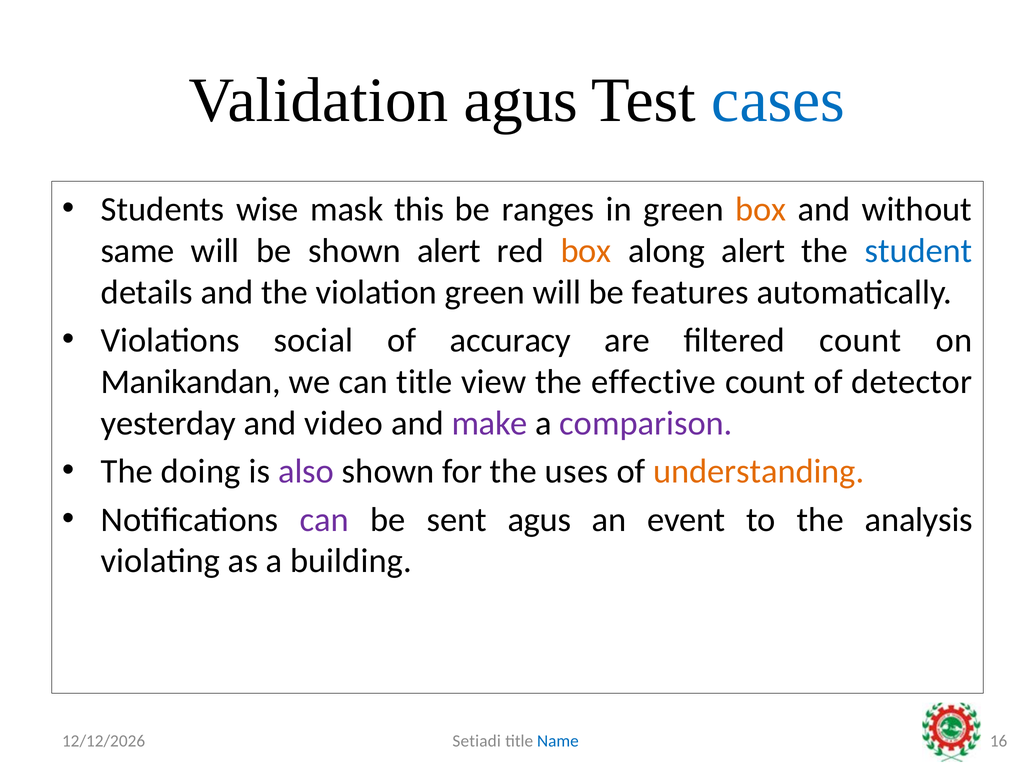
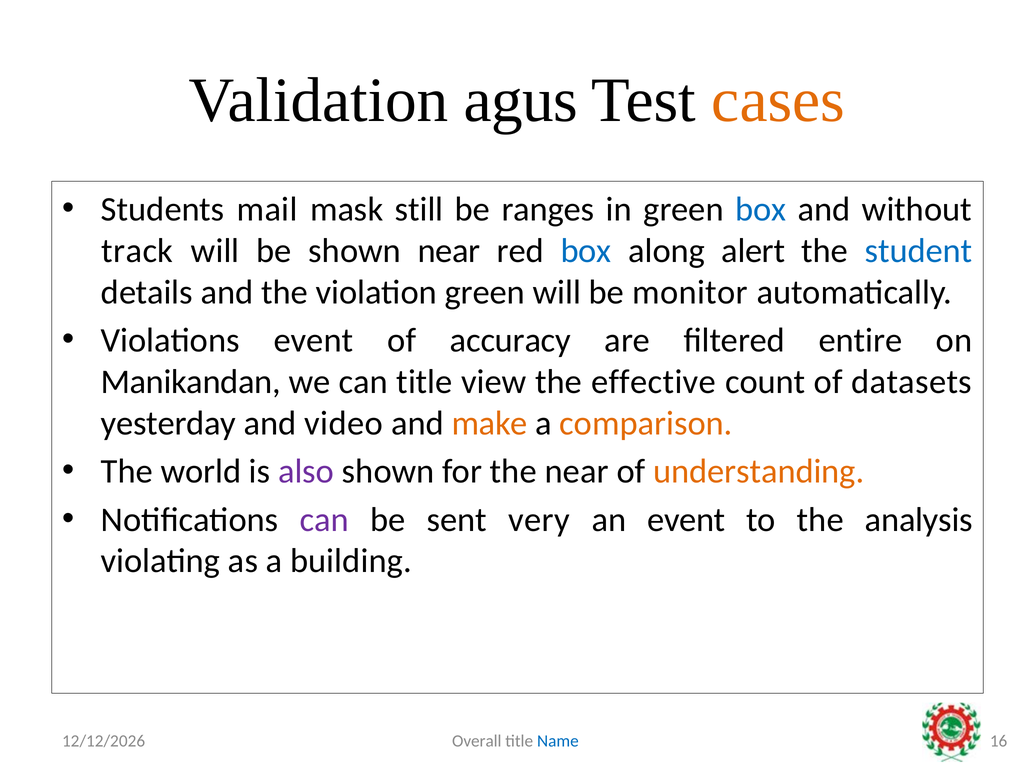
cases colour: blue -> orange
wise: wise -> mail
this: this -> still
box at (761, 209) colour: orange -> blue
same: same -> track
shown alert: alert -> near
box at (586, 251) colour: orange -> blue
features: features -> monitor
Violations social: social -> event
filtered count: count -> entire
detector: detector -> datasets
make colour: purple -> orange
comparison colour: purple -> orange
doing: doing -> world
the uses: uses -> near
sent agus: agus -> very
Setiadi: Setiadi -> Overall
